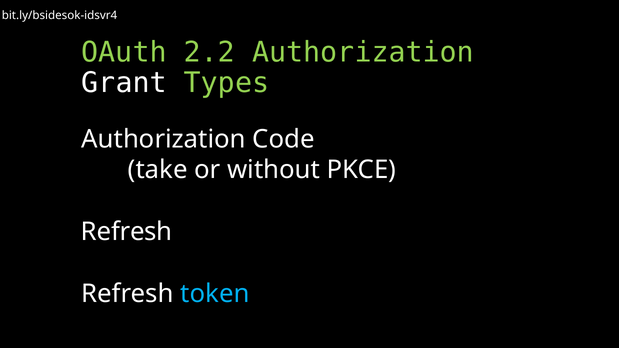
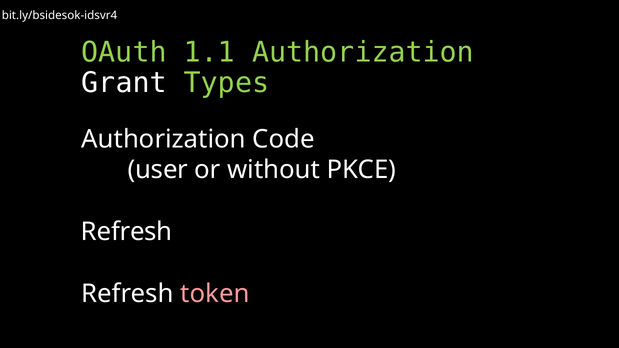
2.2: 2.2 -> 1.1
take: take -> user
token colour: light blue -> pink
